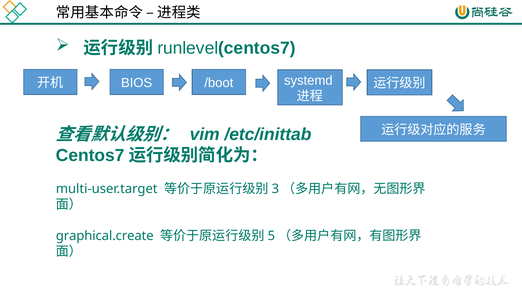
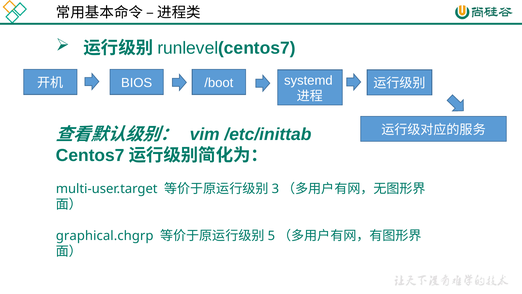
graphical.create: graphical.create -> graphical.chgrp
